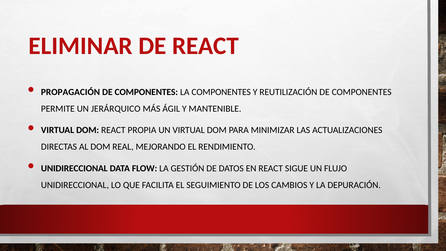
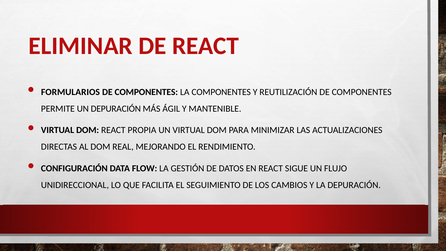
PROPAGACIÓN: PROPAGACIÓN -> FORMULARIOS
UN JERÁRQUICO: JERÁRQUICO -> DEPURACIÓN
UNIDIRECCIONAL at (74, 168): UNIDIRECCIONAL -> CONFIGURACIÓN
